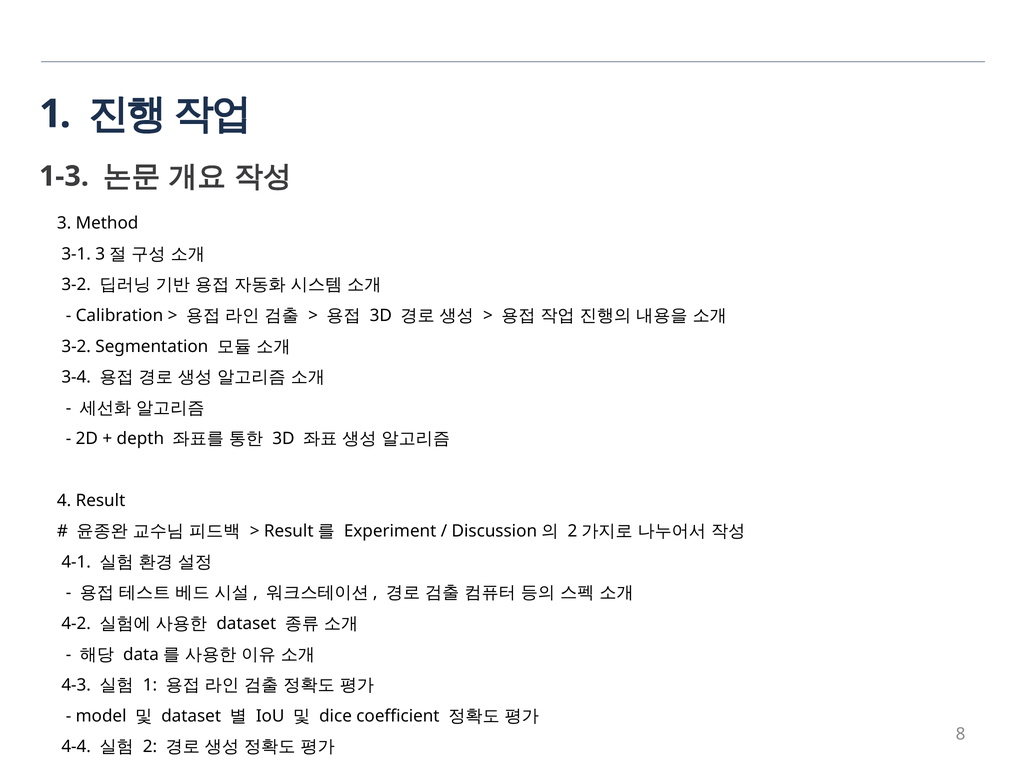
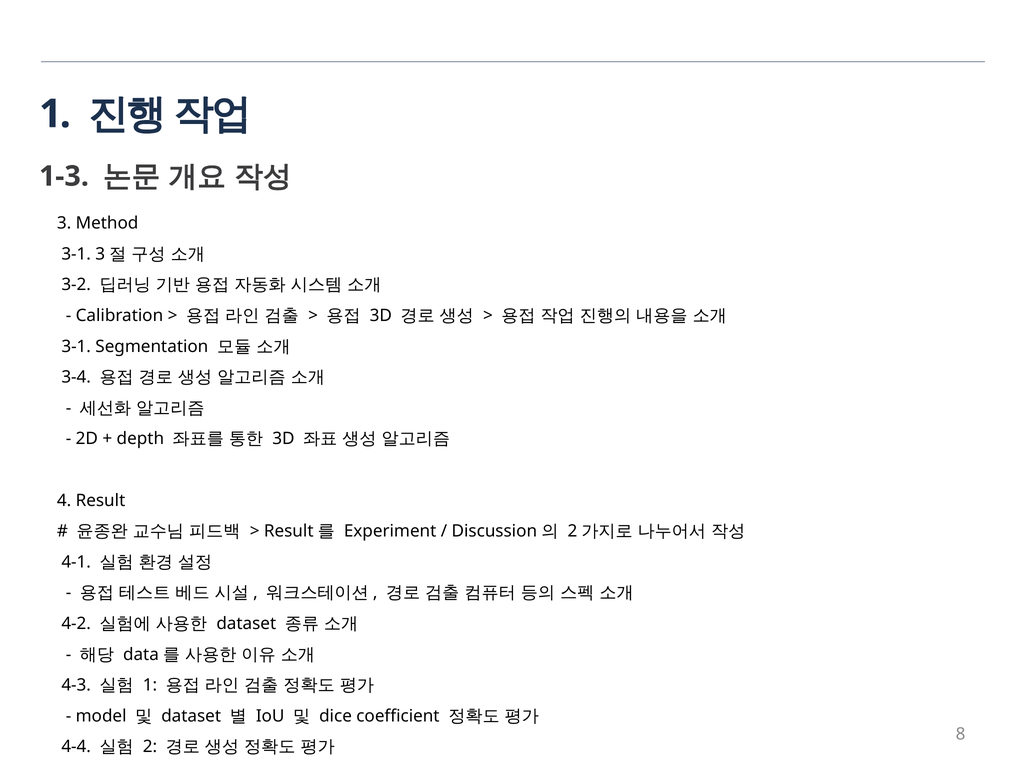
3-2 at (76, 346): 3-2 -> 3-1
